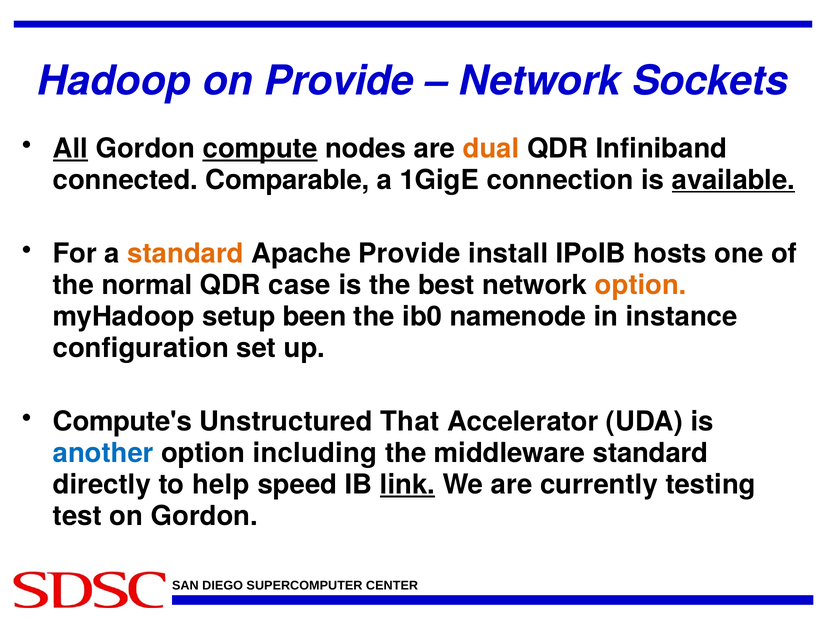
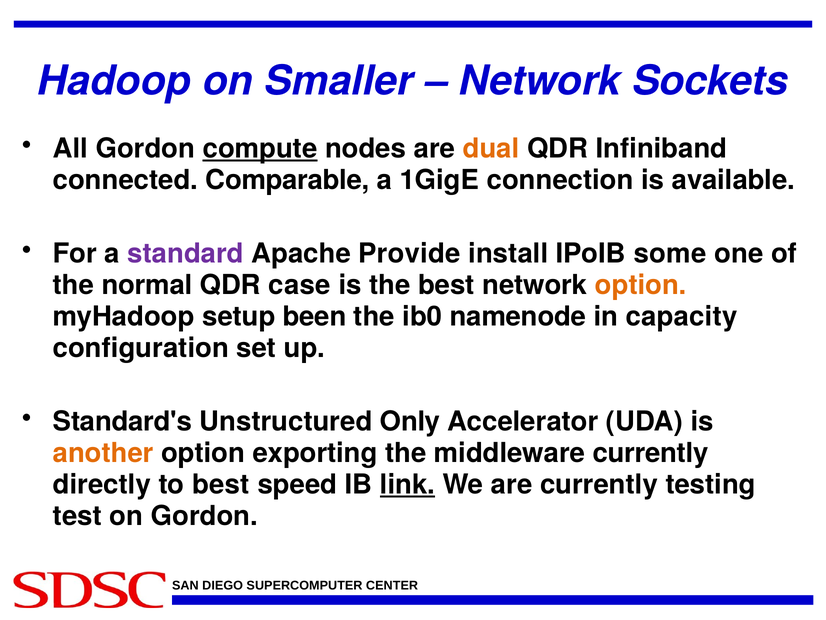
on Provide: Provide -> Smaller
All underline: present -> none
available underline: present -> none
standard at (186, 254) colour: orange -> purple
hosts: hosts -> some
instance: instance -> capacity
Compute's: Compute's -> Standard's
That: That -> Only
another colour: blue -> orange
including: including -> exporting
middleware standard: standard -> currently
to help: help -> best
